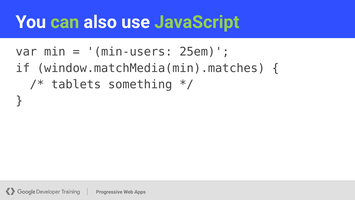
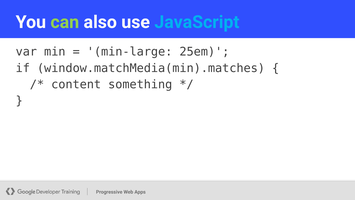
JavaScript colour: light green -> light blue
min-users: min-users -> min-large
tablets: tablets -> content
